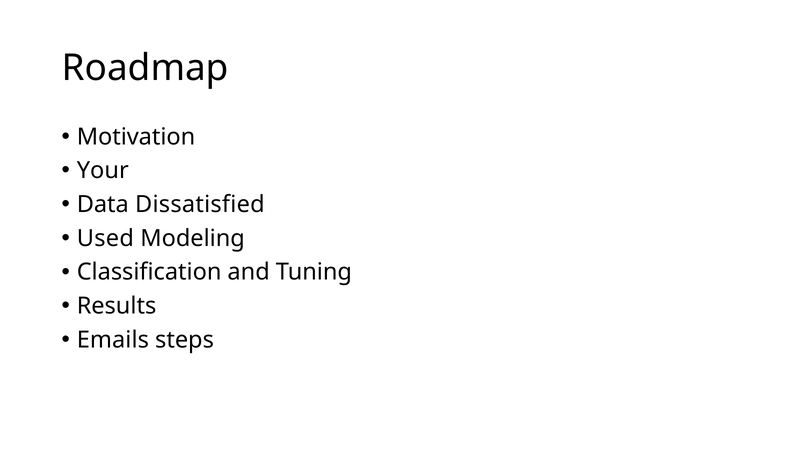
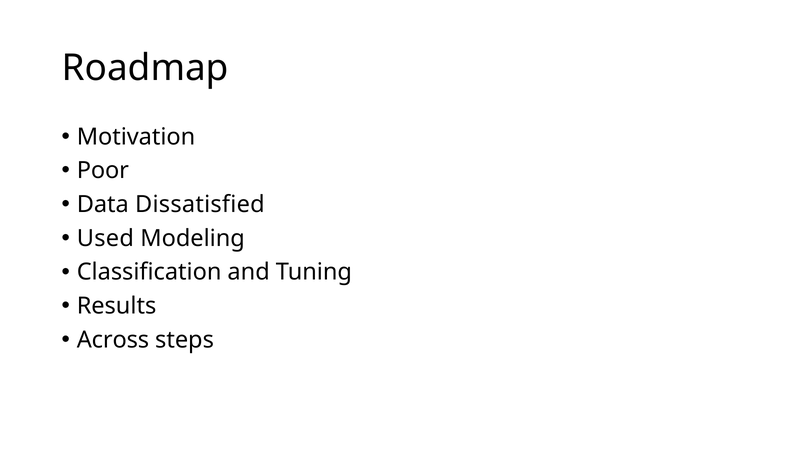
Your: Your -> Poor
Emails: Emails -> Across
